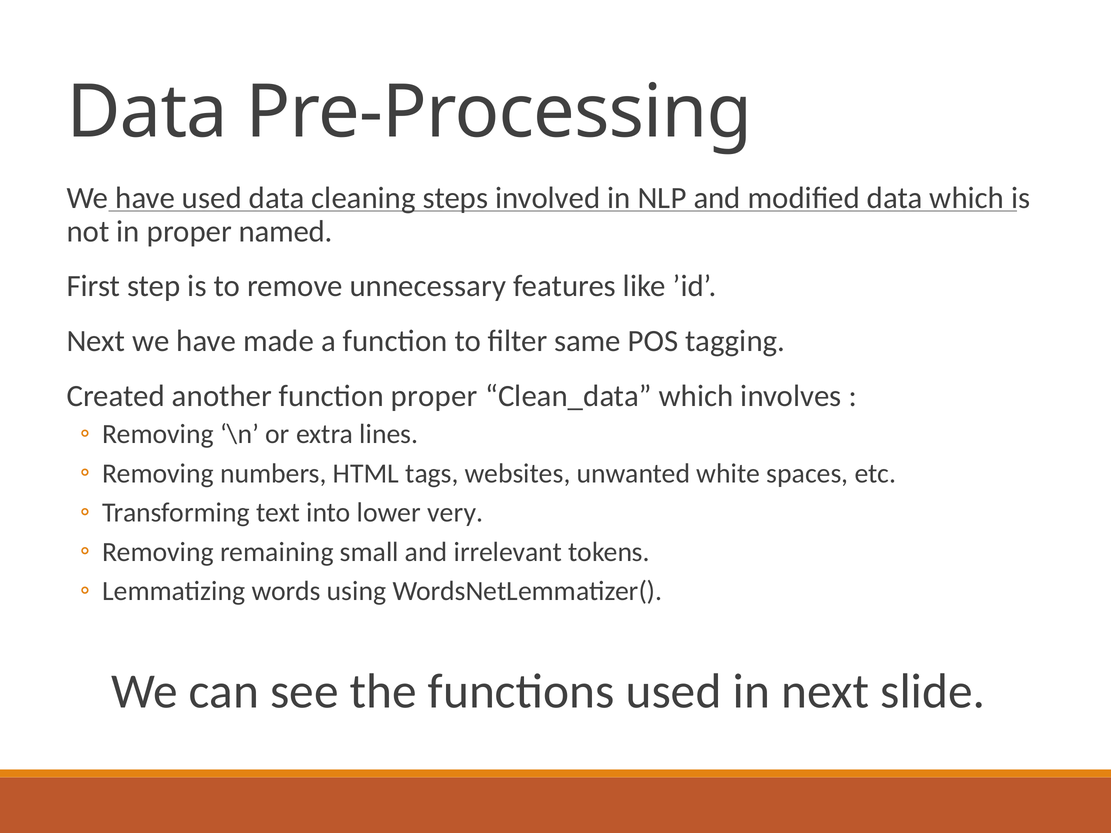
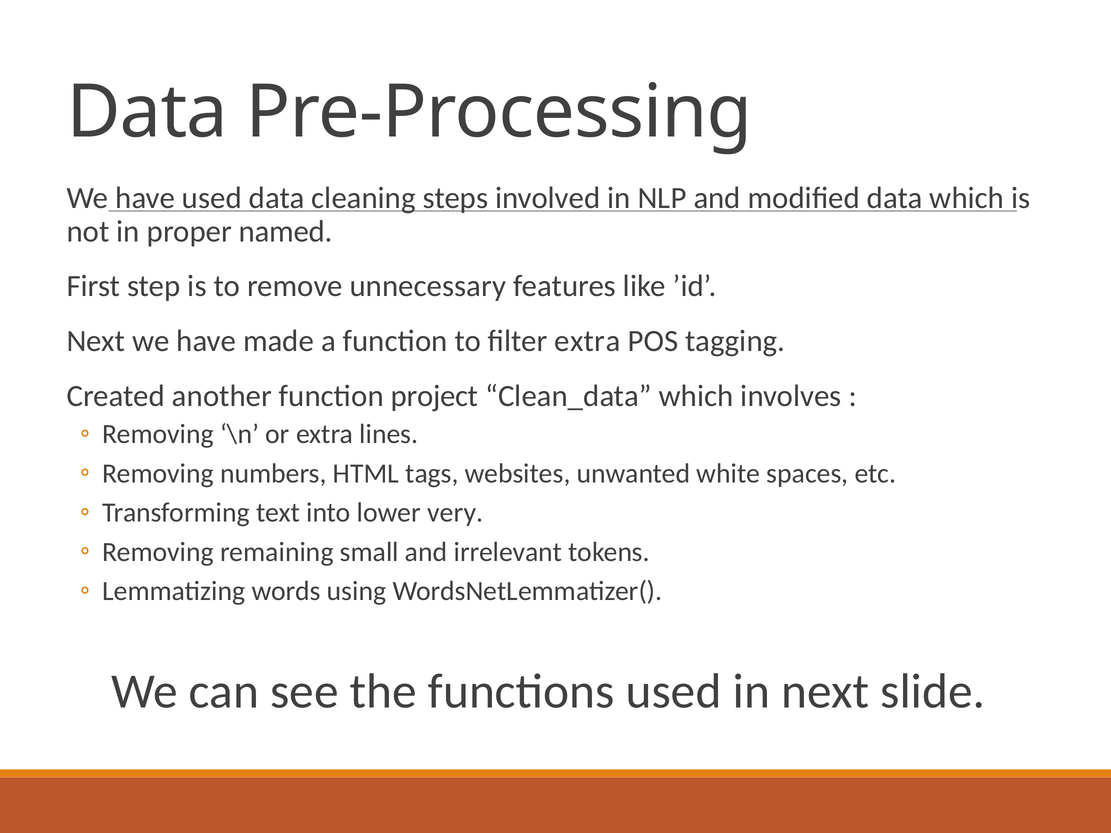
filter same: same -> extra
function proper: proper -> project
